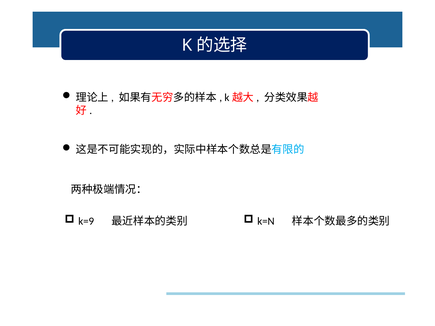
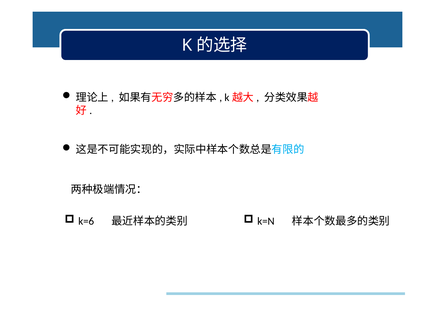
k=9: k=9 -> k=6
